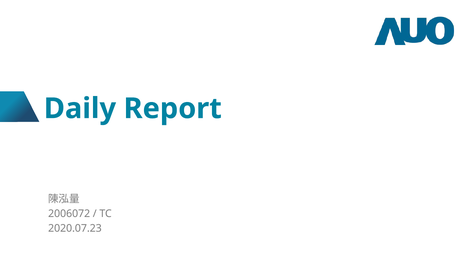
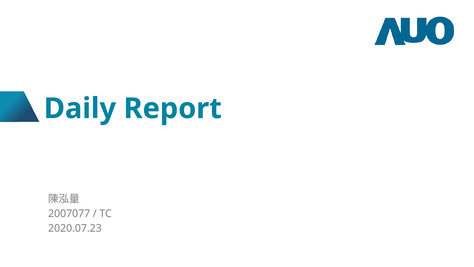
2006072: 2006072 -> 2007077
